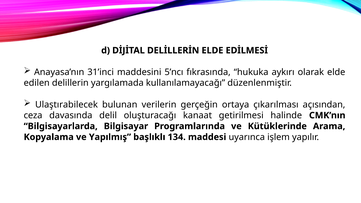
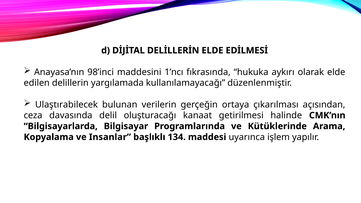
31’inci: 31’inci -> 98’inci
5’ncı: 5’ncı -> 1’ncı
Yapılmış: Yapılmış -> Insanlar
